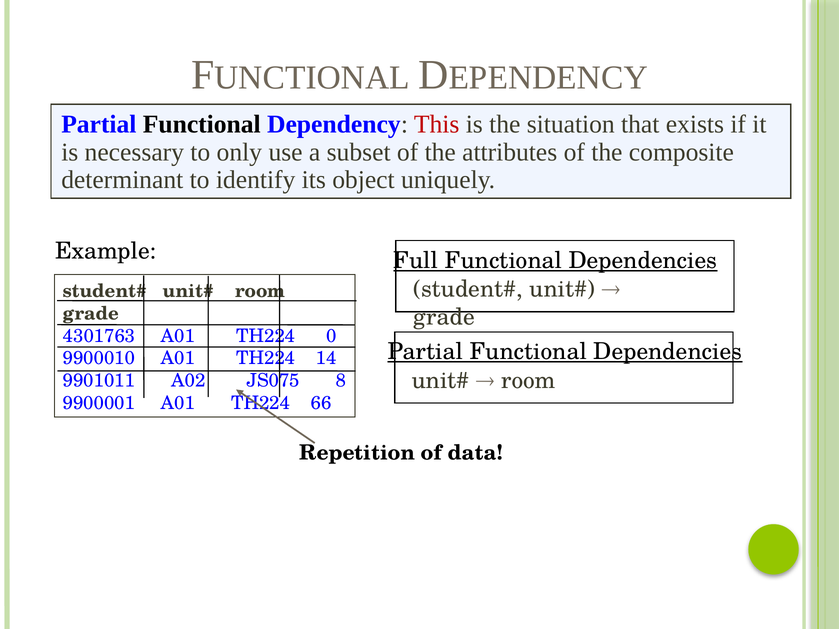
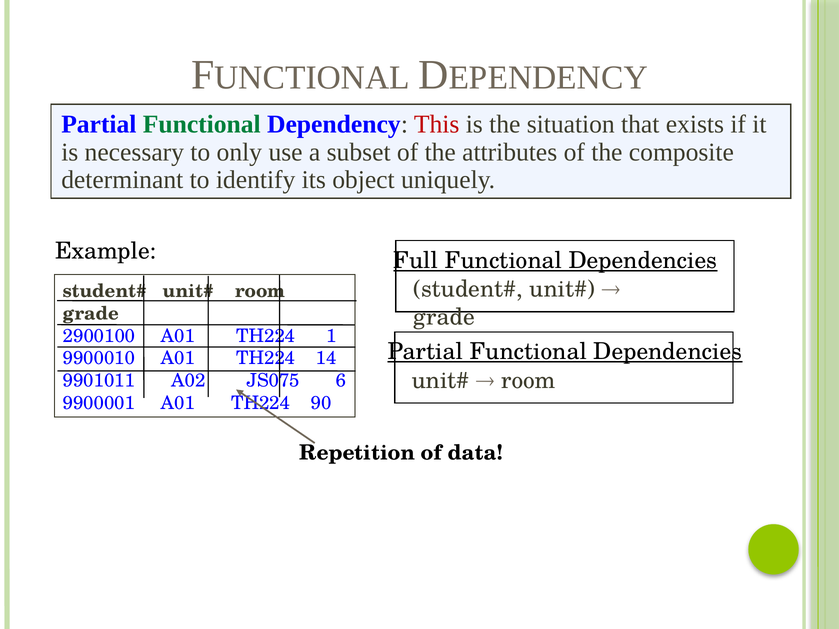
Functional at (202, 125) colour: black -> green
4301763: 4301763 -> 2900100
0: 0 -> 1
8: 8 -> 6
66: 66 -> 90
